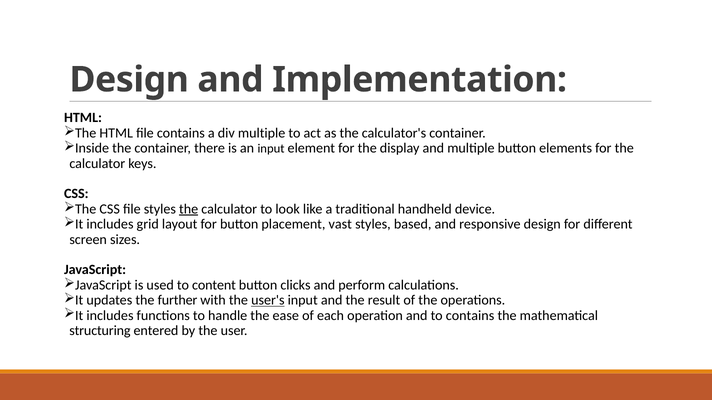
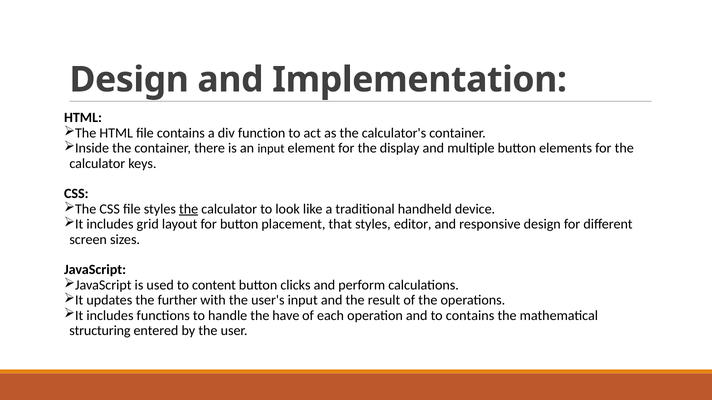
div multiple: multiple -> function
vast: vast -> that
based: based -> editor
user's underline: present -> none
ease: ease -> have
